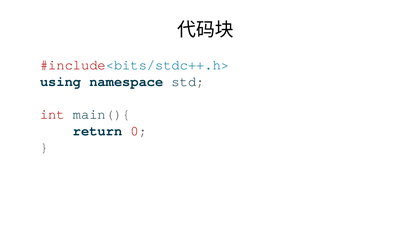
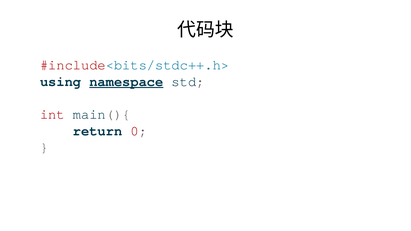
namespace underline: none -> present
